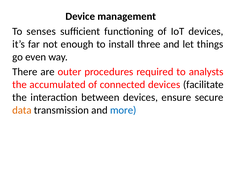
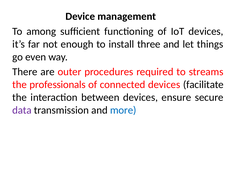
senses: senses -> among
analysts: analysts -> streams
accumulated: accumulated -> professionals
data colour: orange -> purple
